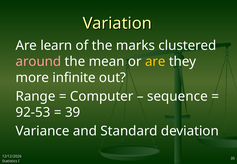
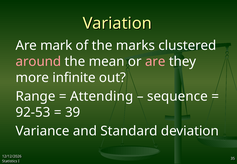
learn: learn -> mark
are at (155, 62) colour: yellow -> pink
Computer: Computer -> Attending
